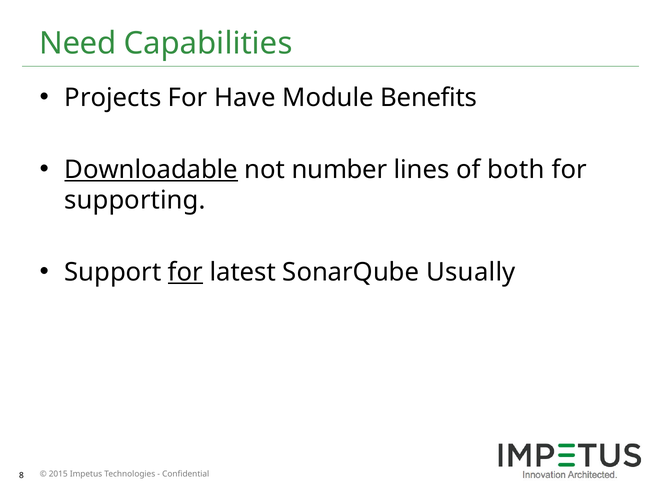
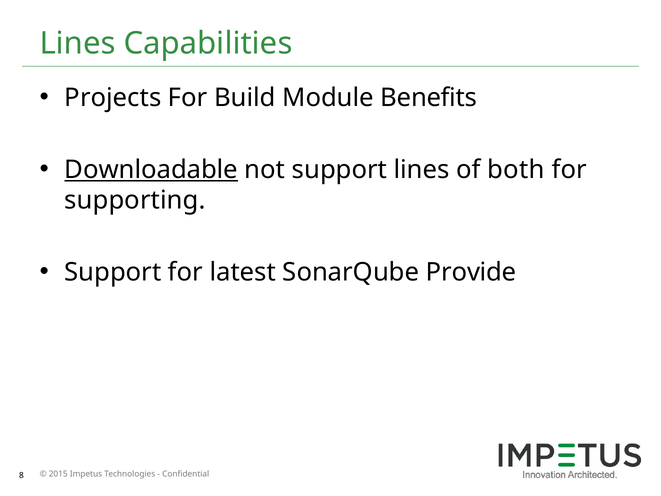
Need at (78, 43): Need -> Lines
Have: Have -> Build
not number: number -> support
for at (185, 272) underline: present -> none
Usually: Usually -> Provide
